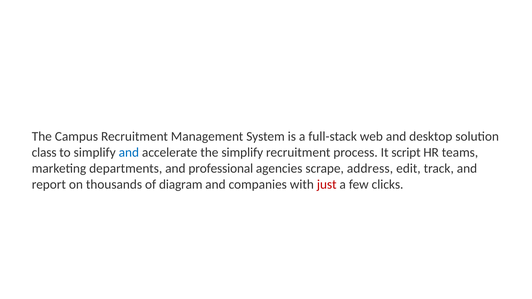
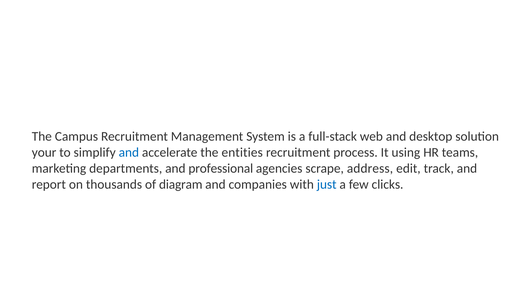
class: class -> your
the simplify: simplify -> entities
script: script -> using
just colour: red -> blue
